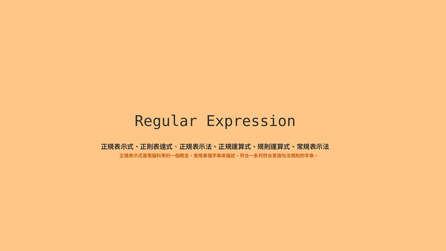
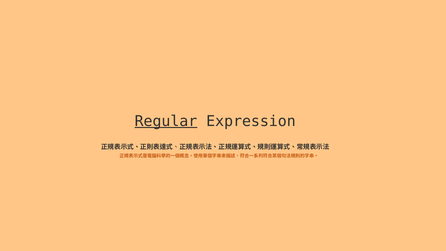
Regular underline: none -> present
